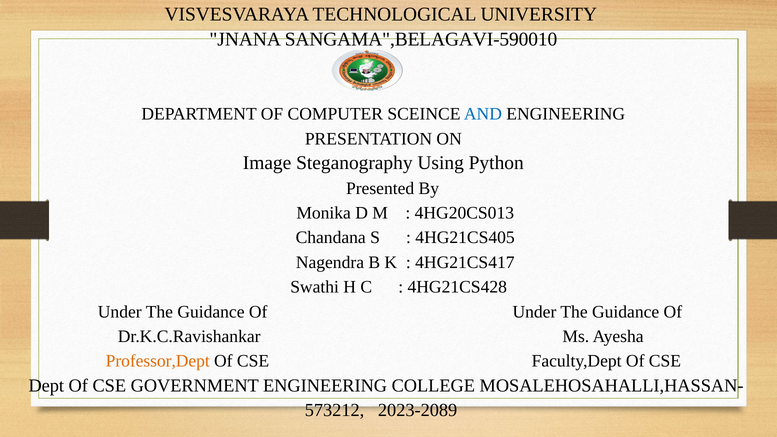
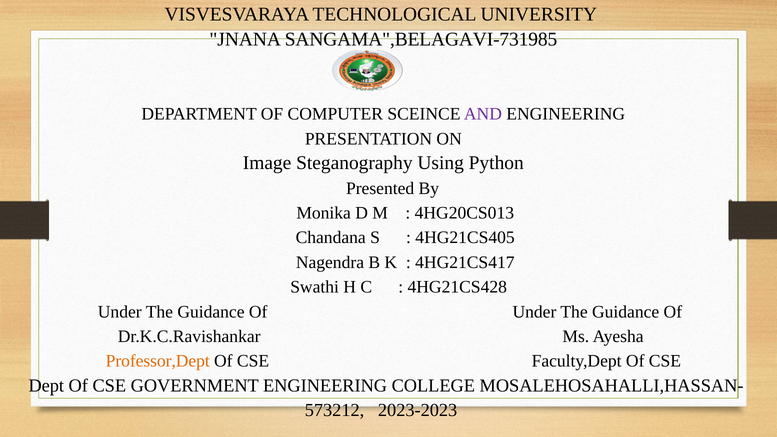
SANGAMA",BELAGAVI-590010: SANGAMA",BELAGAVI-590010 -> SANGAMA",BELAGAVI-731985
AND colour: blue -> purple
2023-2089: 2023-2089 -> 2023-2023
